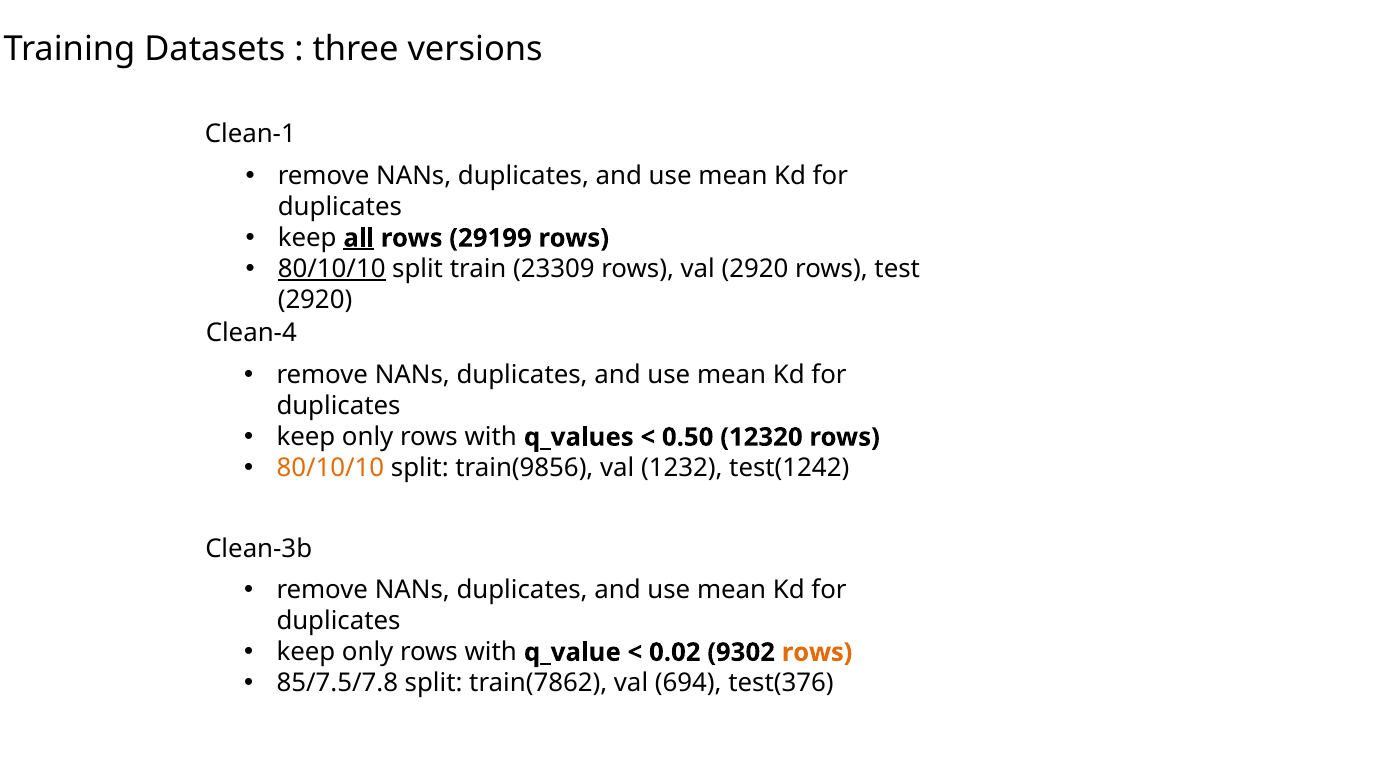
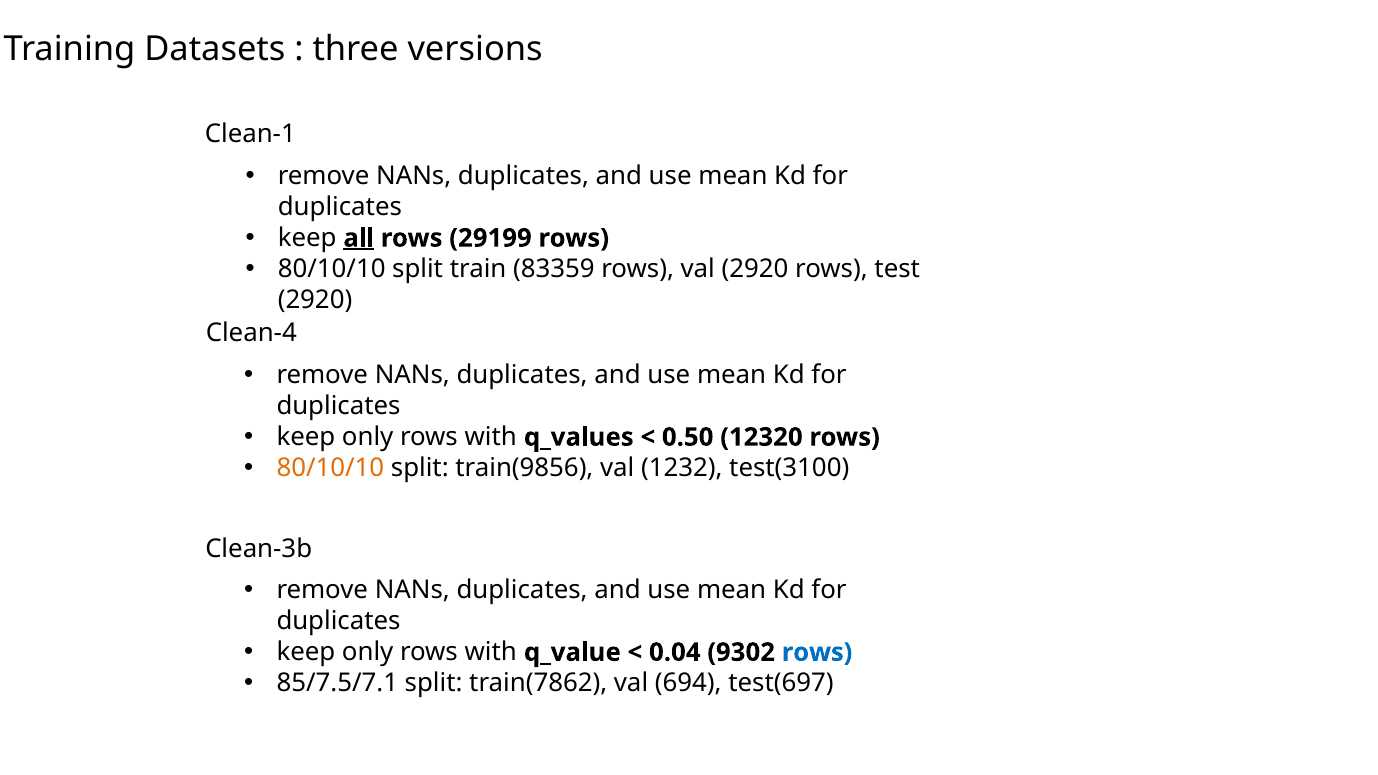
80/10/10 at (332, 269) underline: present -> none
23309: 23309 -> 83359
test(1242: test(1242 -> test(3100
0.02: 0.02 -> 0.04
rows at (817, 652) colour: orange -> blue
85/7.5/7.8: 85/7.5/7.8 -> 85/7.5/7.1
test(376: test(376 -> test(697
